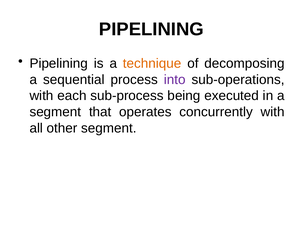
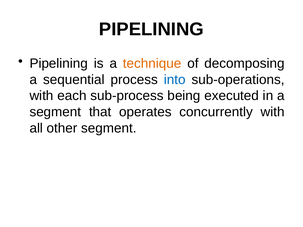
into colour: purple -> blue
